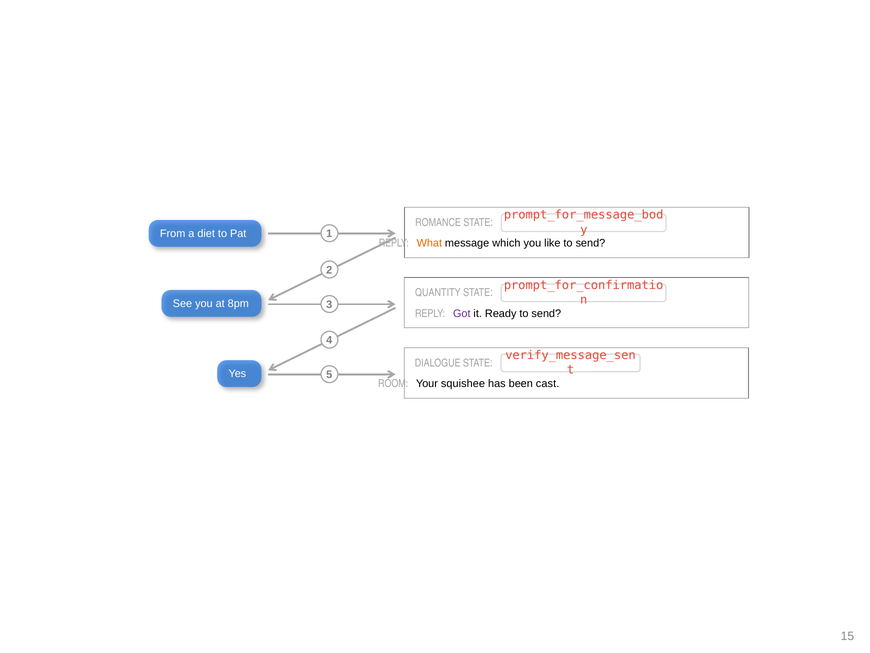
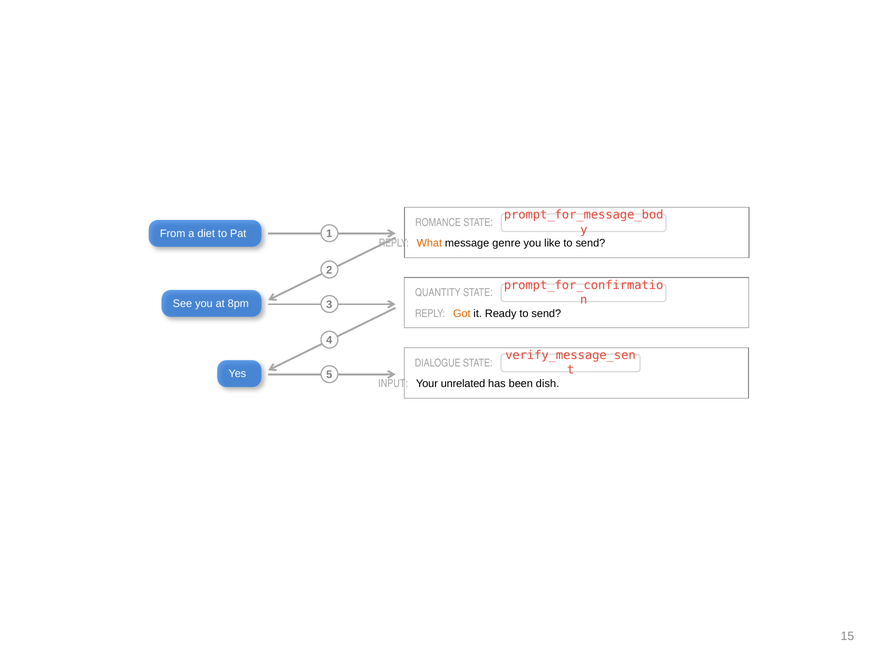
which: which -> genre
Got colour: purple -> orange
ROOM: ROOM -> INPUT
squishee: squishee -> unrelated
cast: cast -> dish
